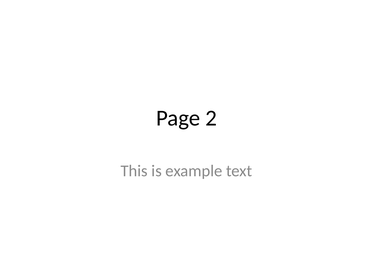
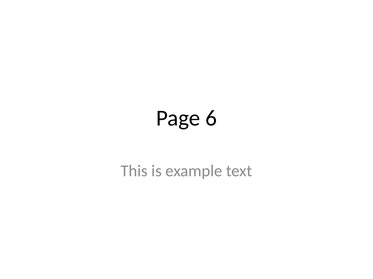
2: 2 -> 6
